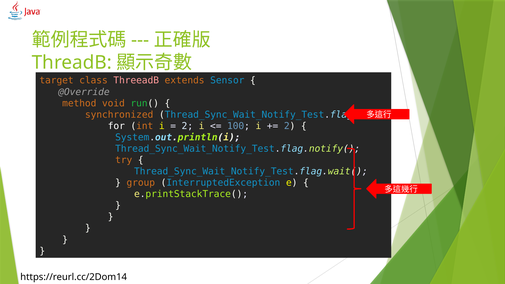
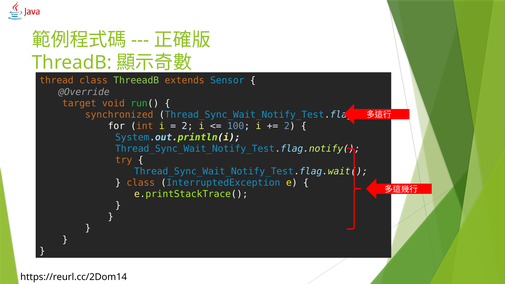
target: target -> thread
ThreeadB colour: pink -> light green
method: method -> target
group at (141, 183): group -> class
